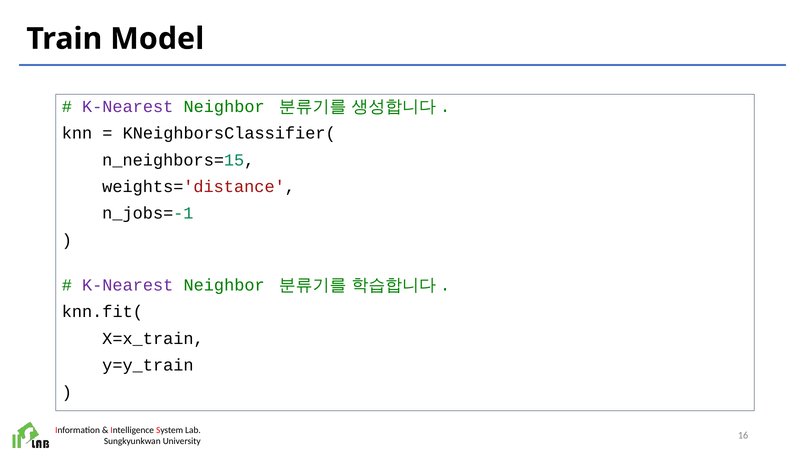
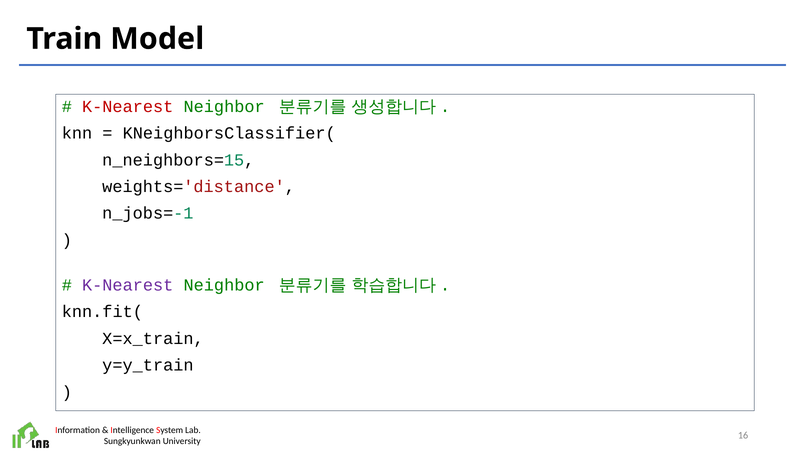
K-Nearest at (128, 106) colour: purple -> red
